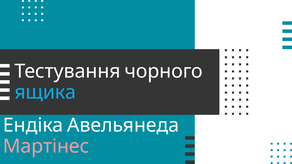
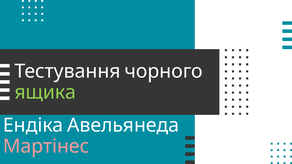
ящика colour: light blue -> light green
